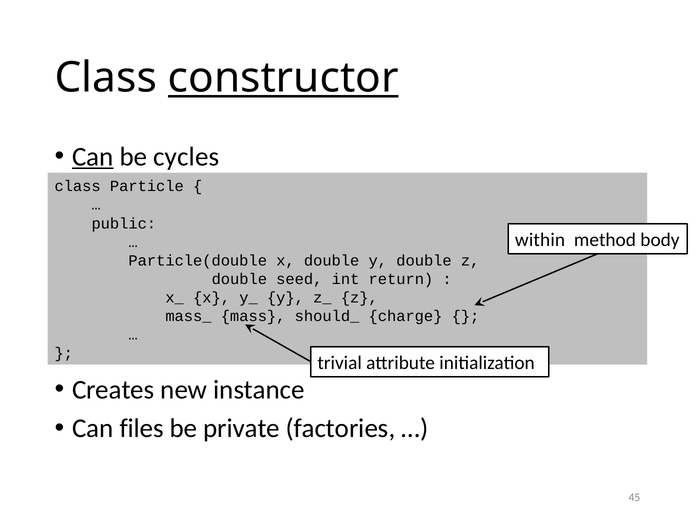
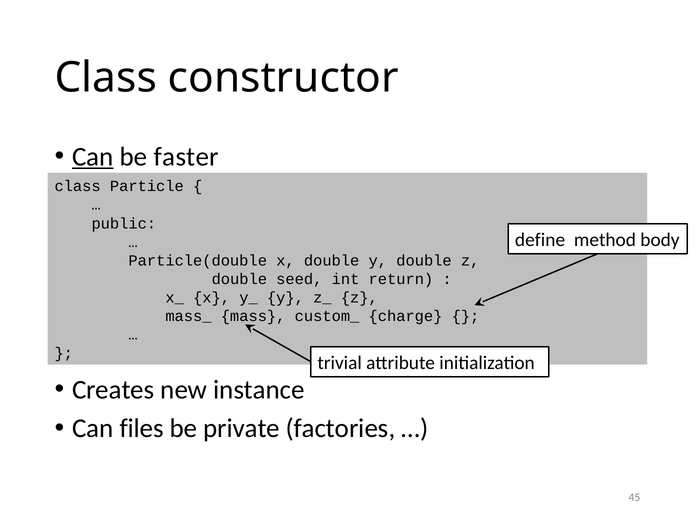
constructor underline: present -> none
cycles: cycles -> faster
within: within -> define
should_: should_ -> custom_
